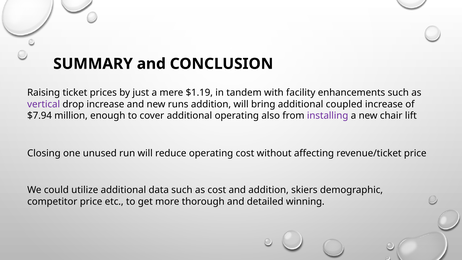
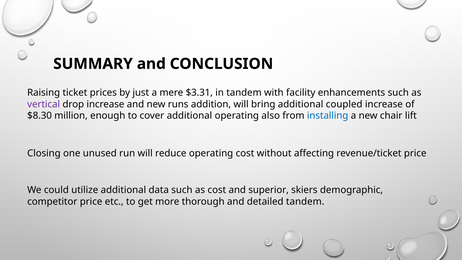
$1.19: $1.19 -> $3.31
$7.94: $7.94 -> $8.30
installing colour: purple -> blue
and addition: addition -> superior
detailed winning: winning -> tandem
